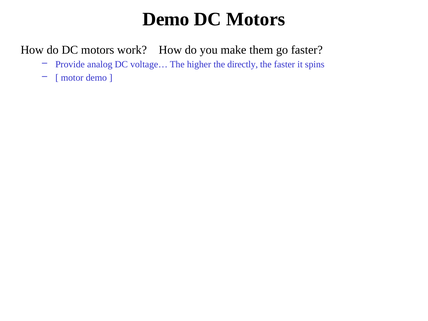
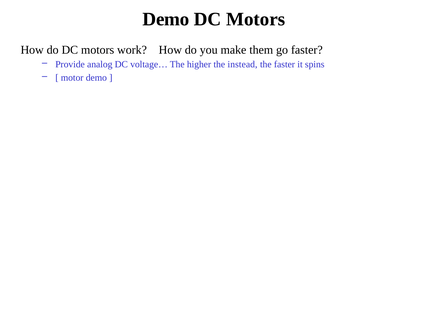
directly: directly -> instead
